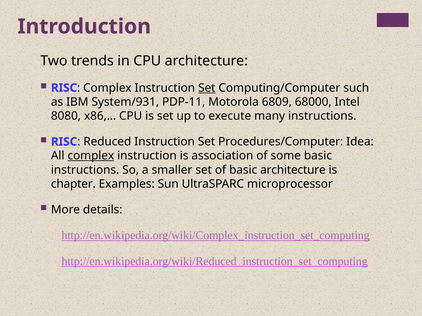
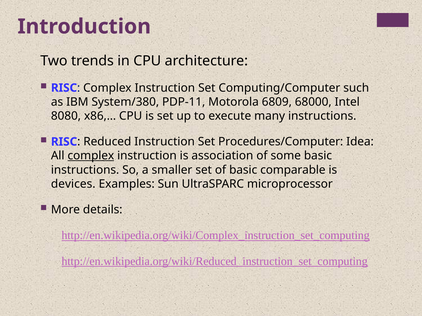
Set at (207, 88) underline: present -> none
System/931: System/931 -> System/380
basic architecture: architecture -> comparable
chapter: chapter -> devices
